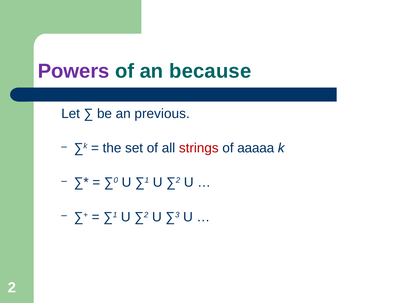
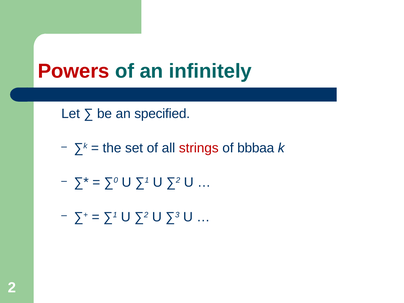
Powers colour: purple -> red
because: because -> infinitely
previous: previous -> specified
aaaaa: aaaaa -> bbbaa
